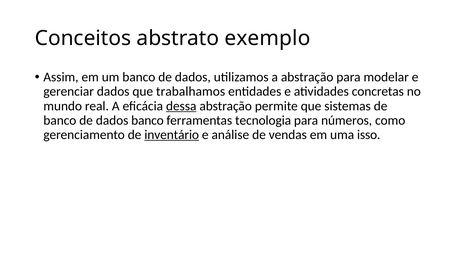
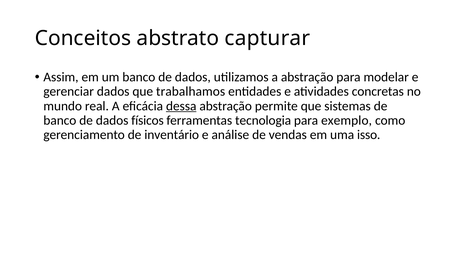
exemplo: exemplo -> capturar
dados banco: banco -> físicos
números: números -> exemplo
inventário underline: present -> none
